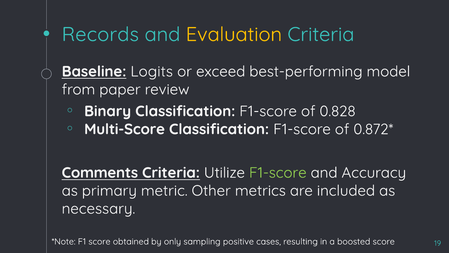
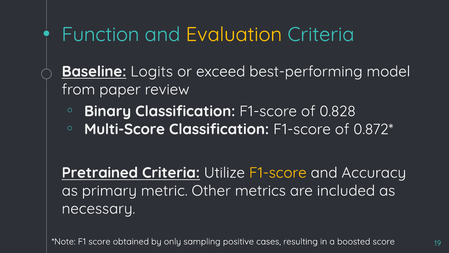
Records: Records -> Function
Comments: Comments -> Pretrained
F1-score at (278, 172) colour: light green -> yellow
